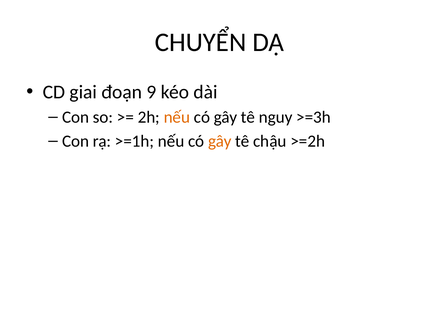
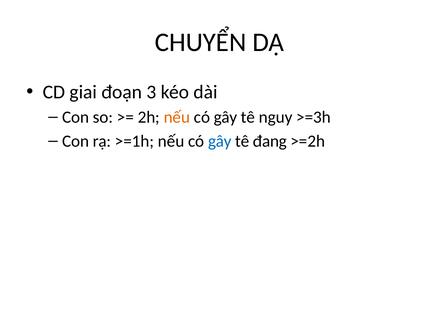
9: 9 -> 3
gây at (220, 141) colour: orange -> blue
chậu: chậu -> đang
